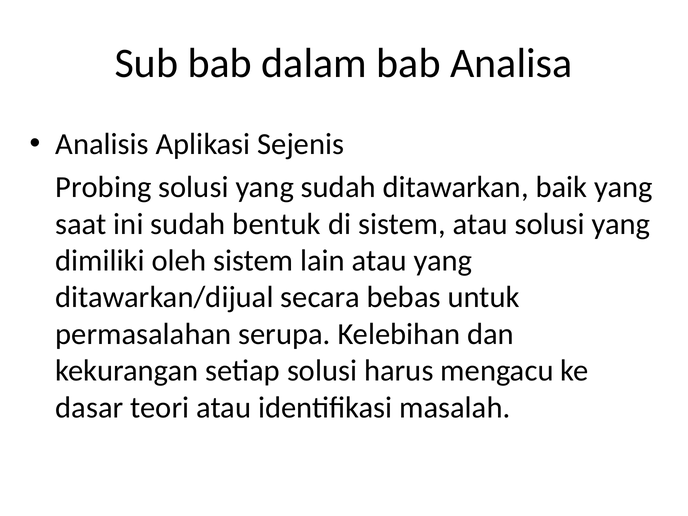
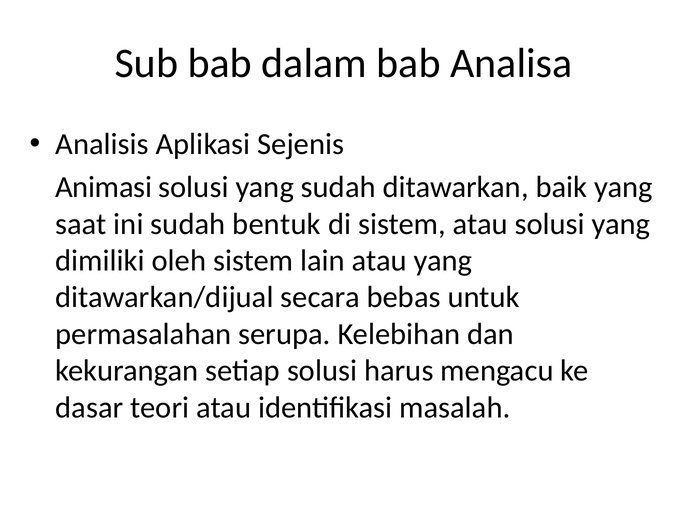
Probing: Probing -> Animasi
